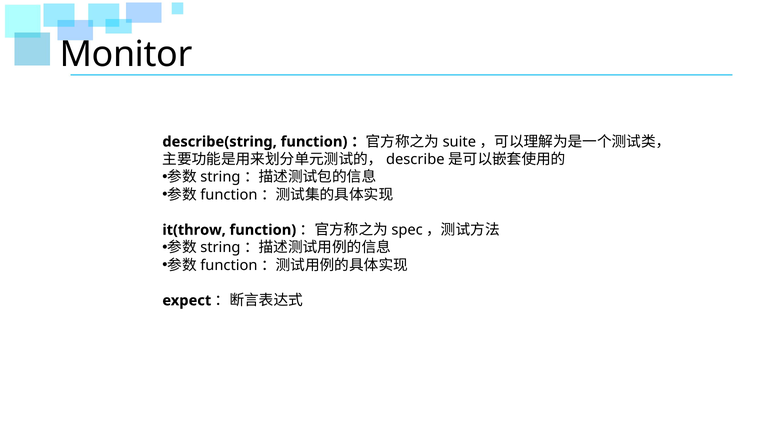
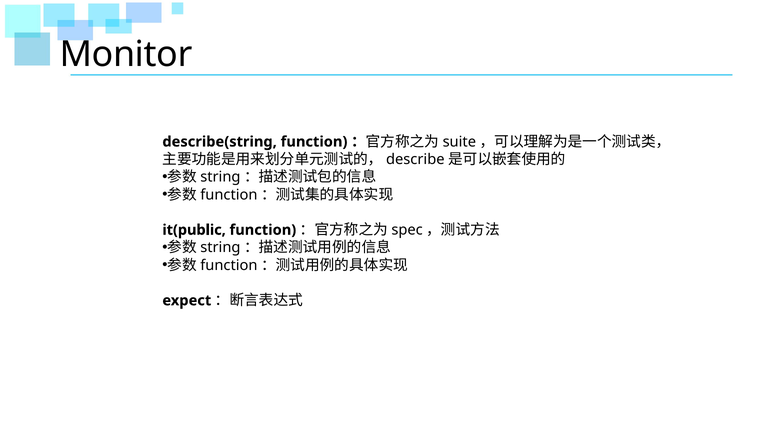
it(throw: it(throw -> it(public
